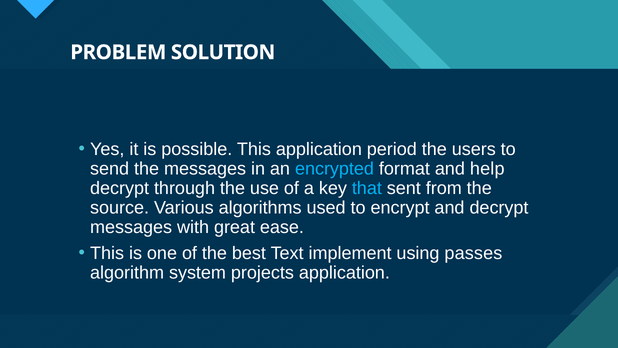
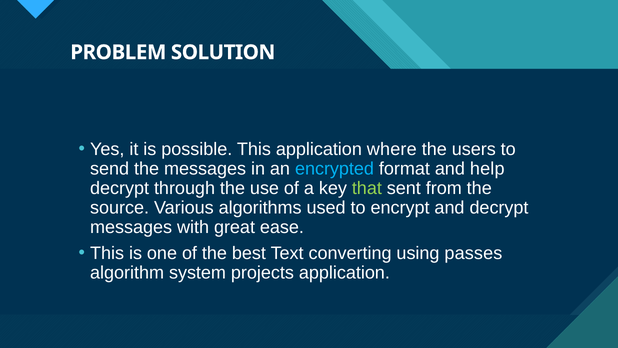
period: period -> where
that colour: light blue -> light green
implement: implement -> converting
